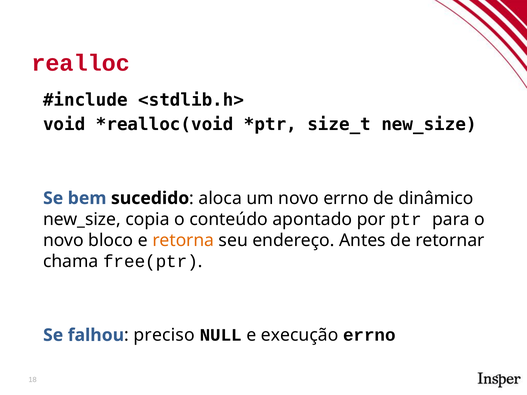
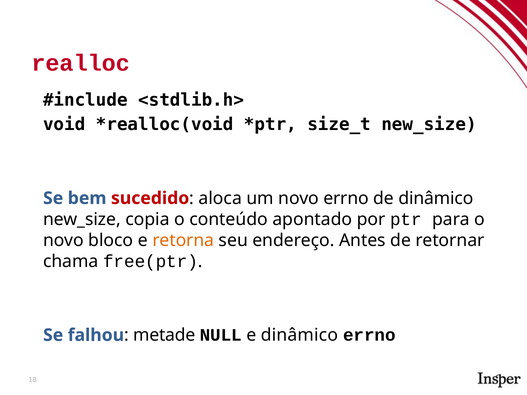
sucedido colour: black -> red
preciso: preciso -> metade
e execução: execução -> dinâmico
